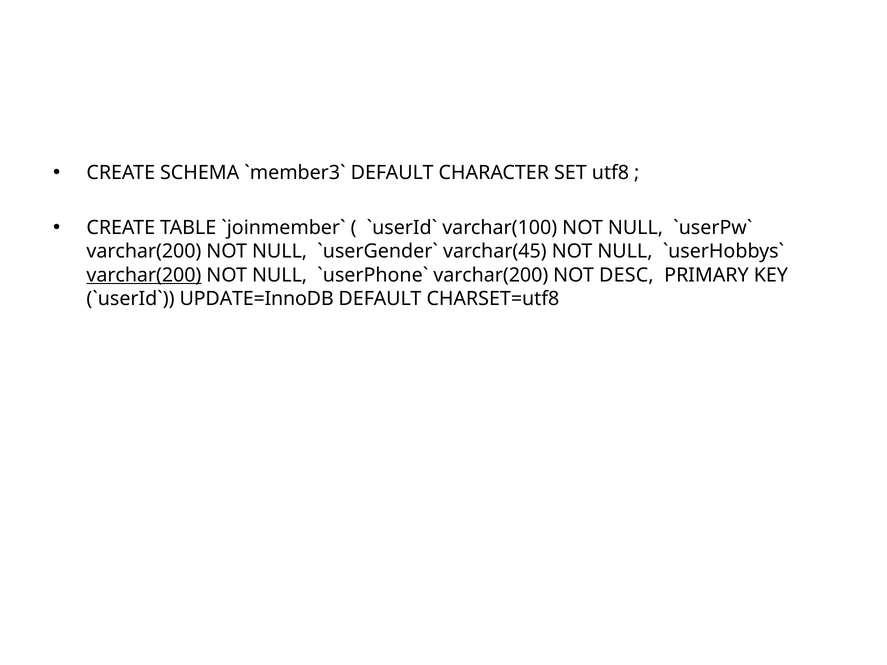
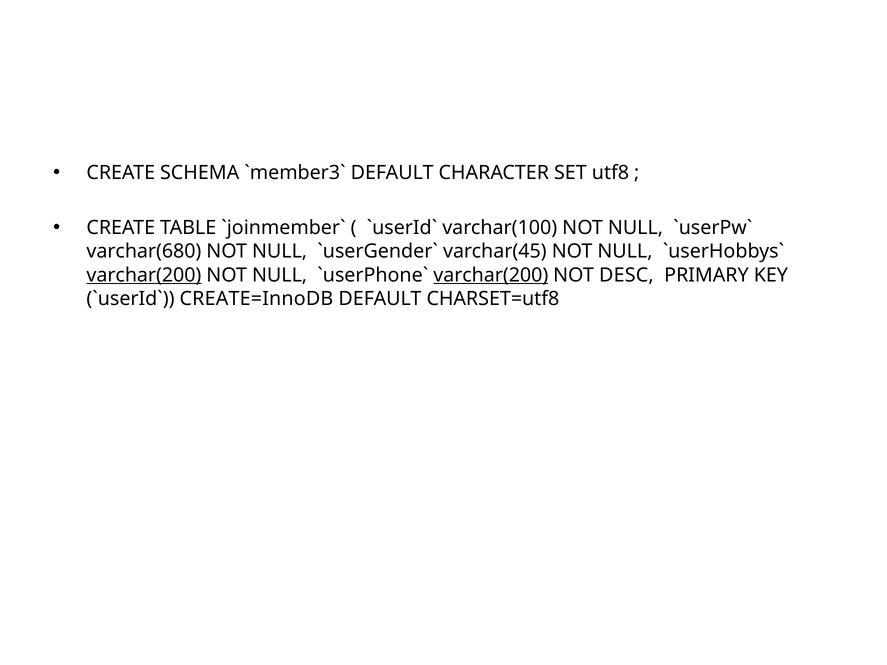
varchar(200 at (144, 252): varchar(200 -> varchar(680
varchar(200 at (491, 275) underline: none -> present
UPDATE=InnoDB: UPDATE=InnoDB -> CREATE=InnoDB
